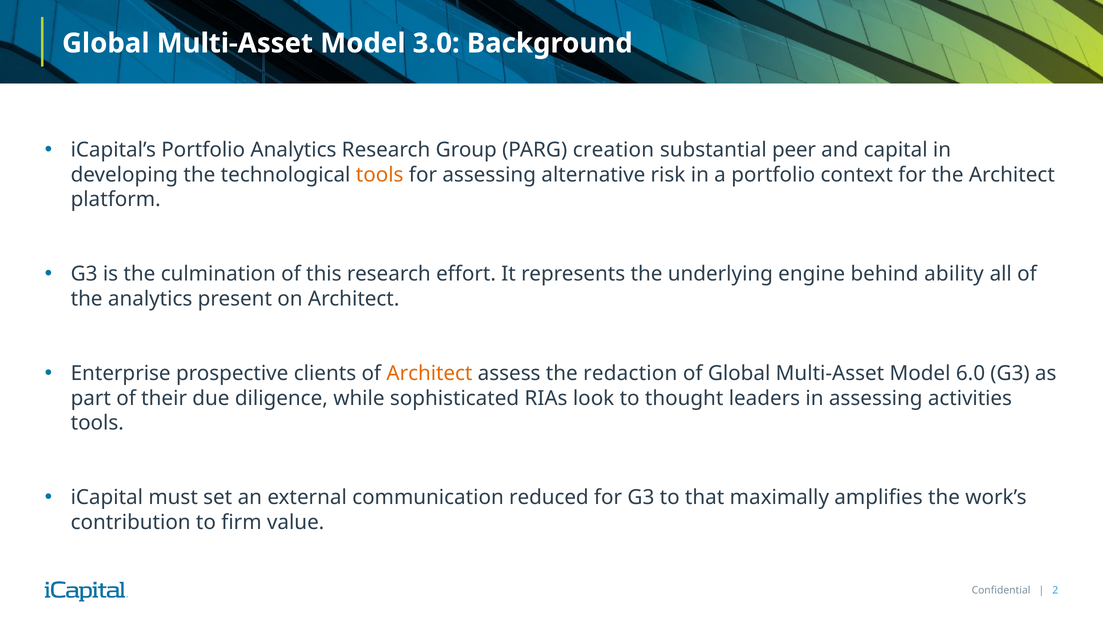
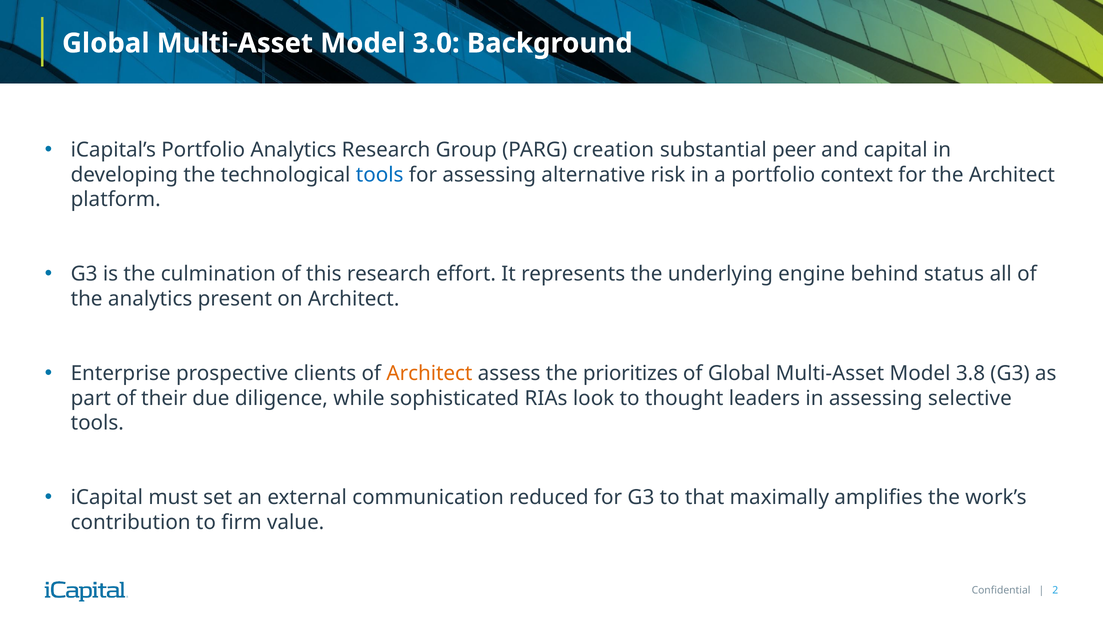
tools at (380, 175) colour: orange -> blue
ability: ability -> status
redaction: redaction -> prioritizes
6.0: 6.0 -> 3.8
activities: activities -> selective
